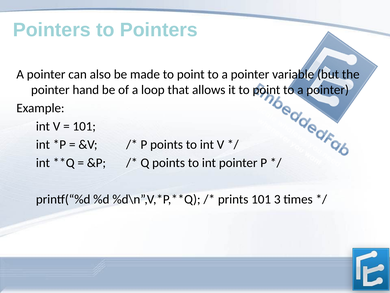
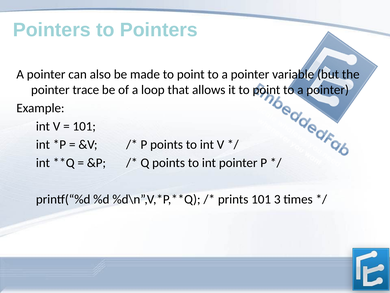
hand: hand -> trace
